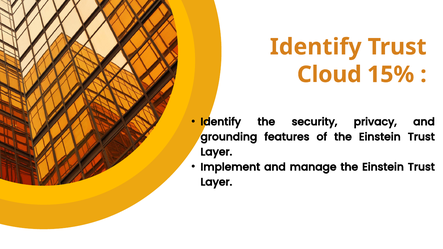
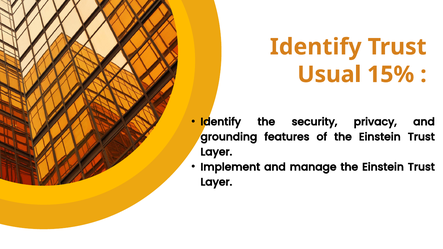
Cloud: Cloud -> Usual
